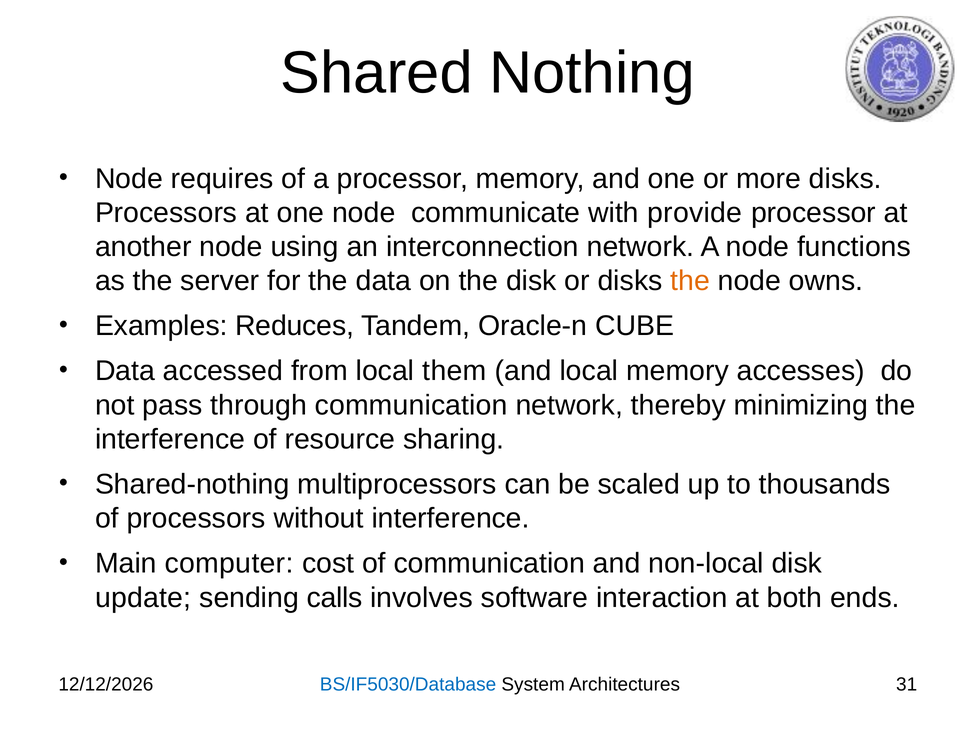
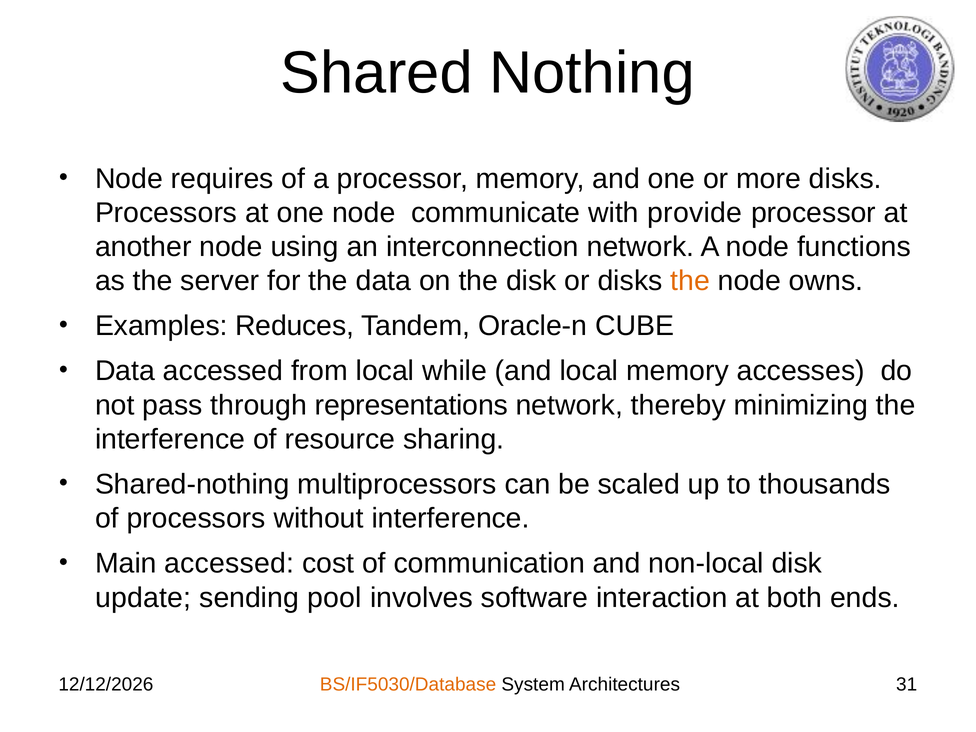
them: them -> while
through communication: communication -> representations
Main computer: computer -> accessed
calls: calls -> pool
BS/IF5030/Database colour: blue -> orange
